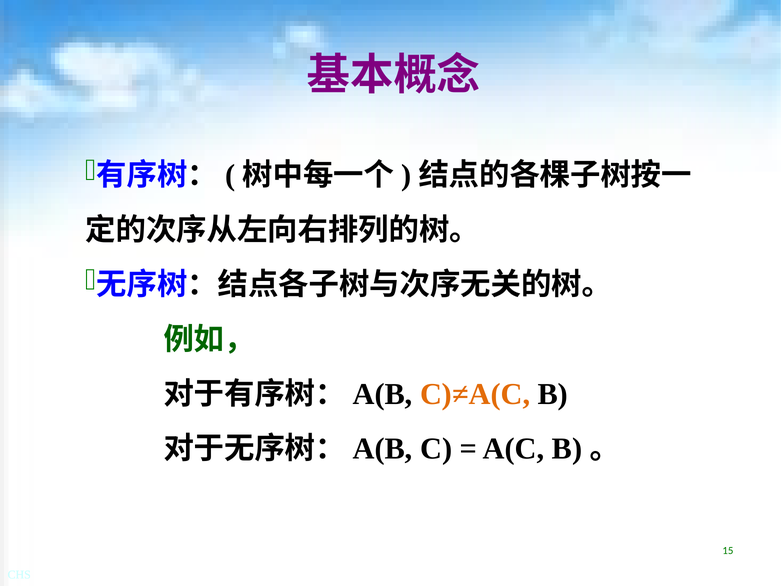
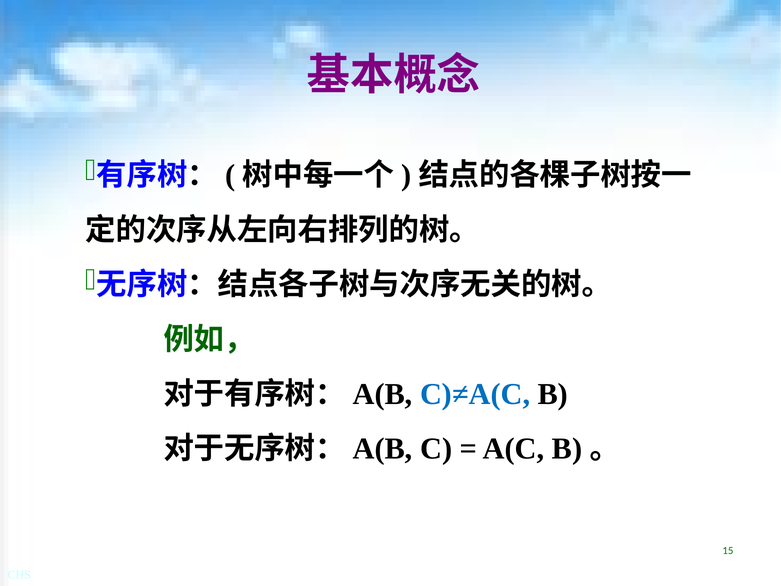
C)≠A(C colour: orange -> blue
